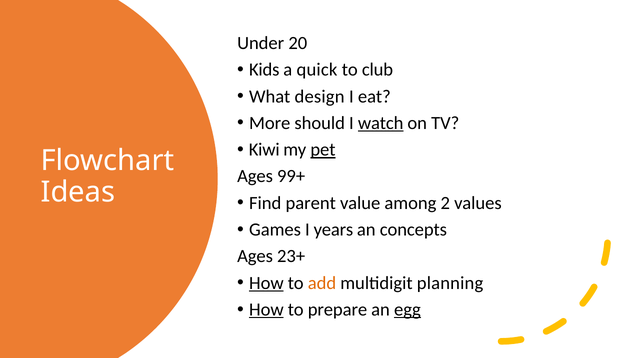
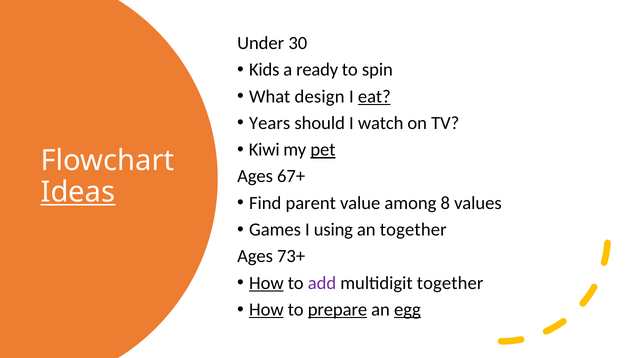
20: 20 -> 30
quick: quick -> ready
club: club -> spin
eat underline: none -> present
More: More -> Years
watch underline: present -> none
99+: 99+ -> 67+
Ideas underline: none -> present
2: 2 -> 8
years: years -> using
an concepts: concepts -> together
23+: 23+ -> 73+
add colour: orange -> purple
multidigit planning: planning -> together
prepare underline: none -> present
